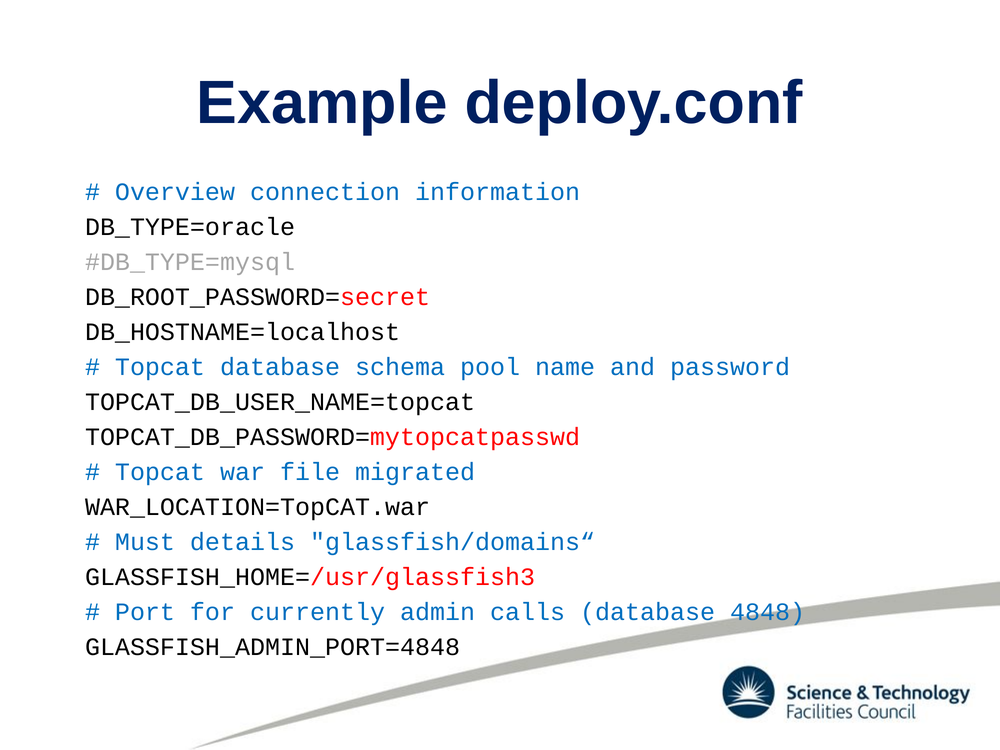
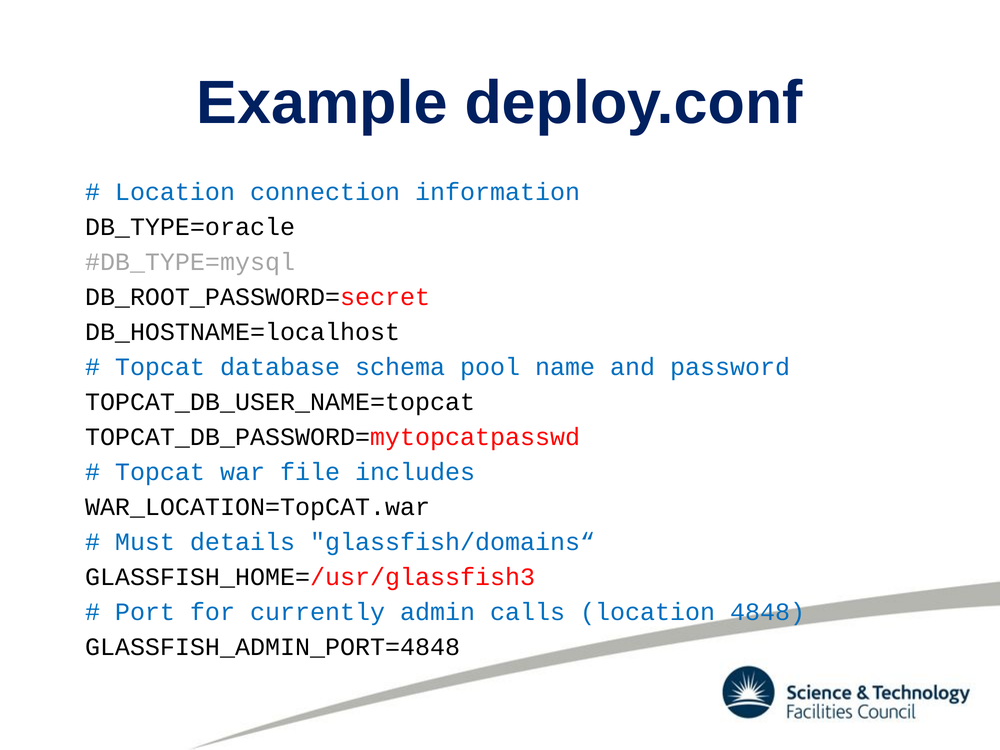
Overview at (175, 192): Overview -> Location
migrated: migrated -> includes
calls database: database -> location
